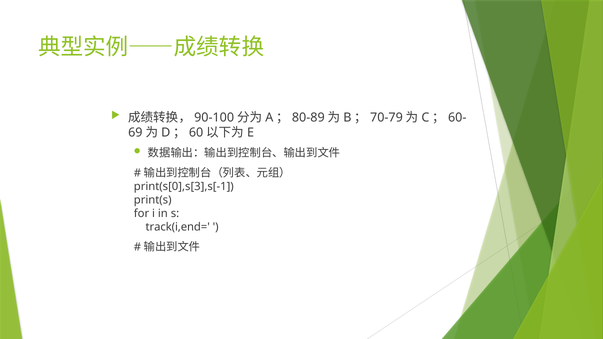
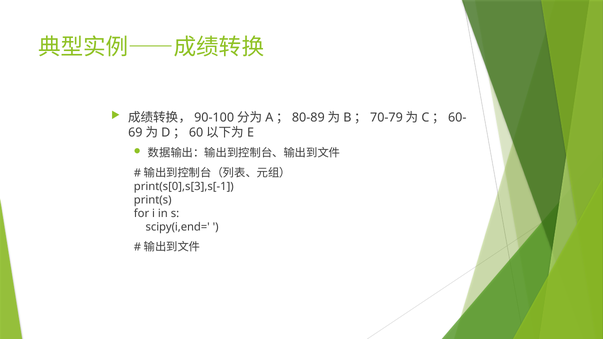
track(i,end=: track(i,end= -> scipy(i,end=
